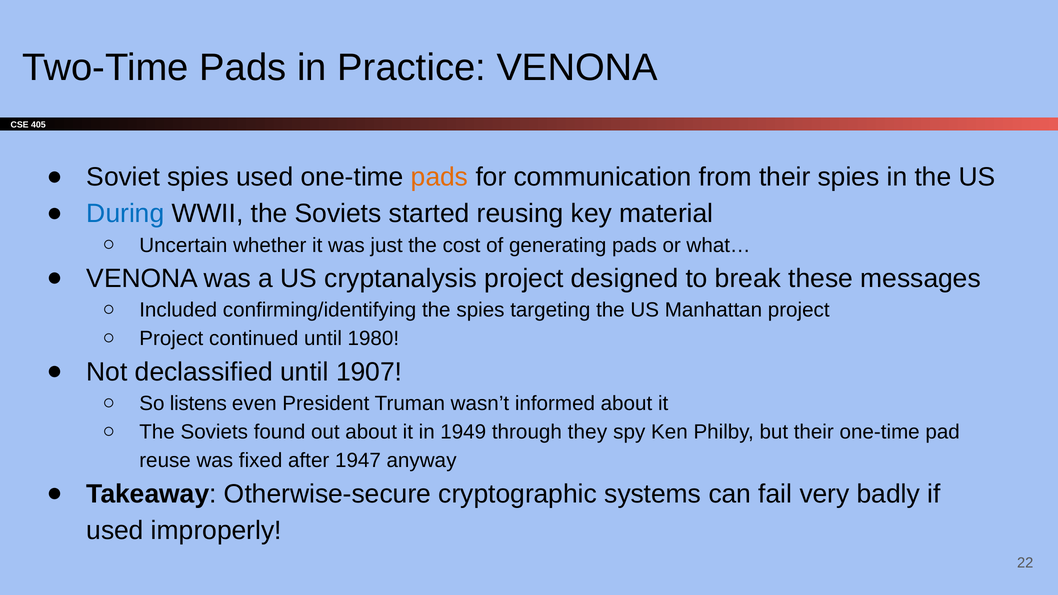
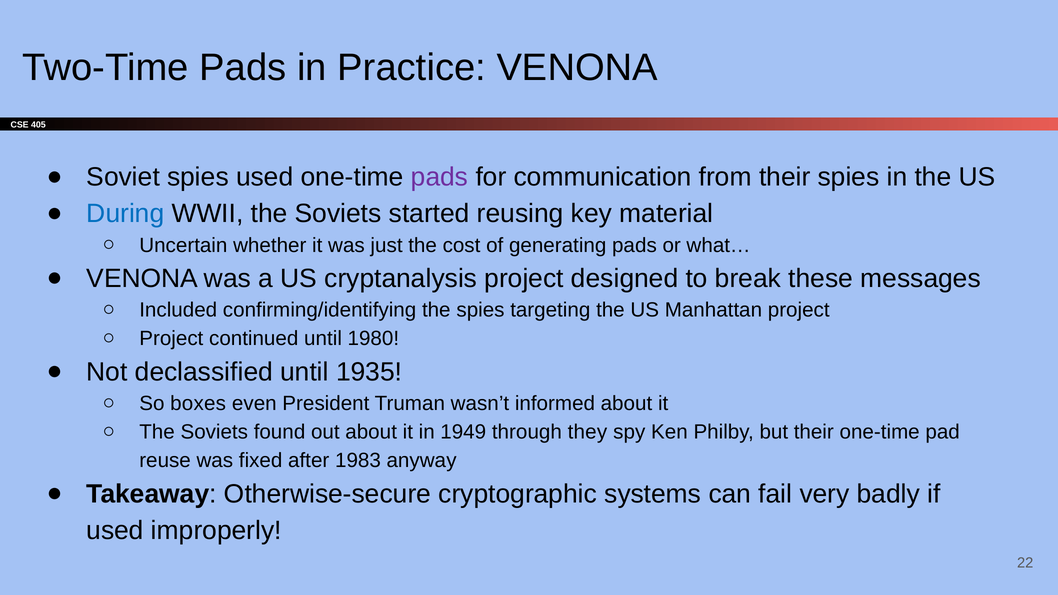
pads at (440, 177) colour: orange -> purple
1907: 1907 -> 1935
listens: listens -> boxes
1947: 1947 -> 1983
